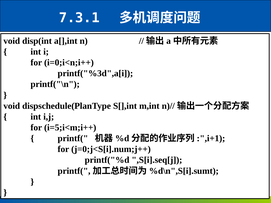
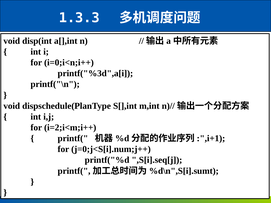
7.3.1: 7.3.1 -> 1.3.3
i=5;i<m;i++: i=5;i<m;i++ -> i=2;i<m;i++
